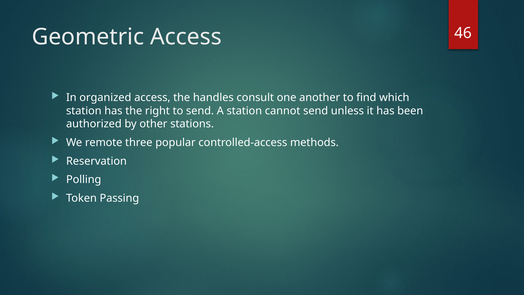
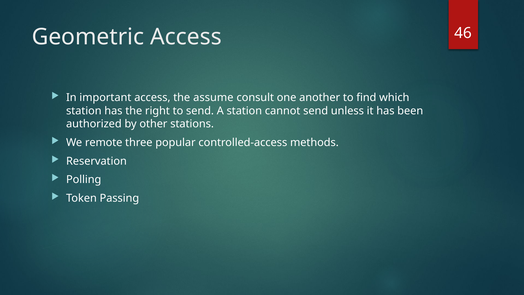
organized: organized -> important
handles: handles -> assume
